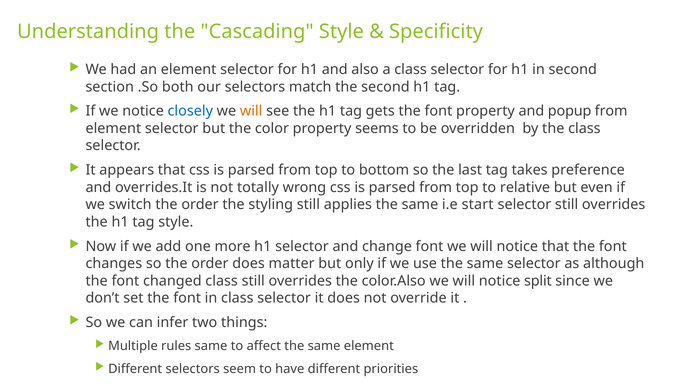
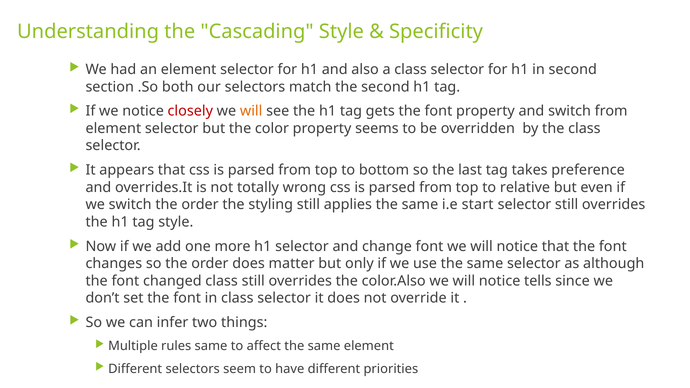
closely colour: blue -> red
and popup: popup -> switch
split: split -> tells
